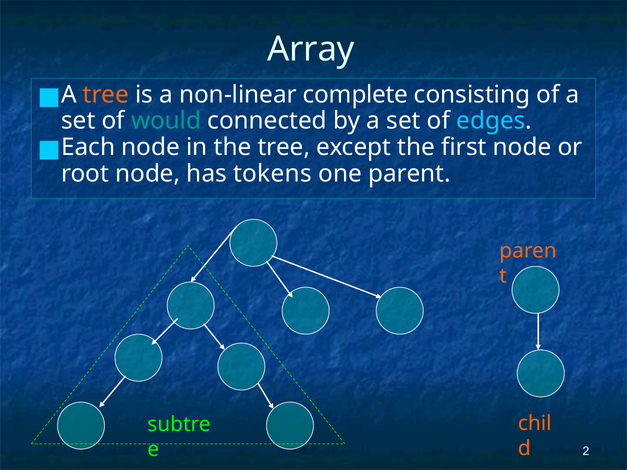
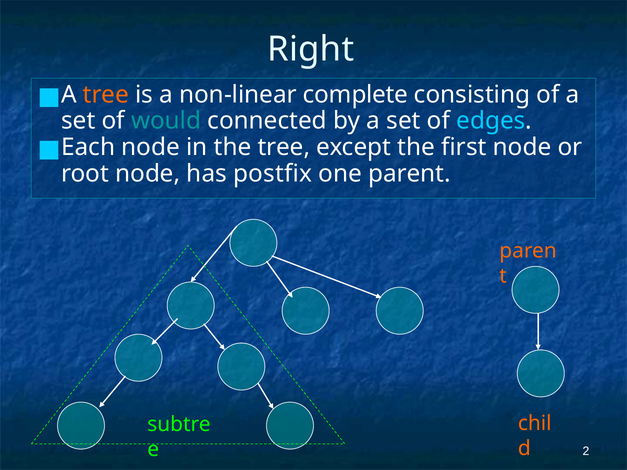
Array: Array -> Right
tokens: tokens -> postfix
